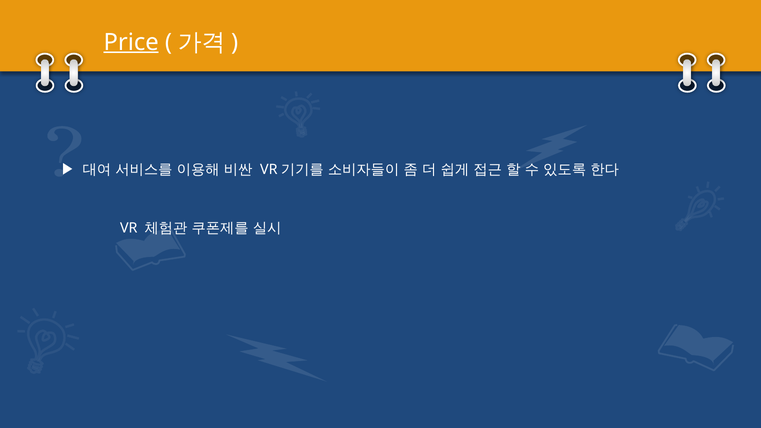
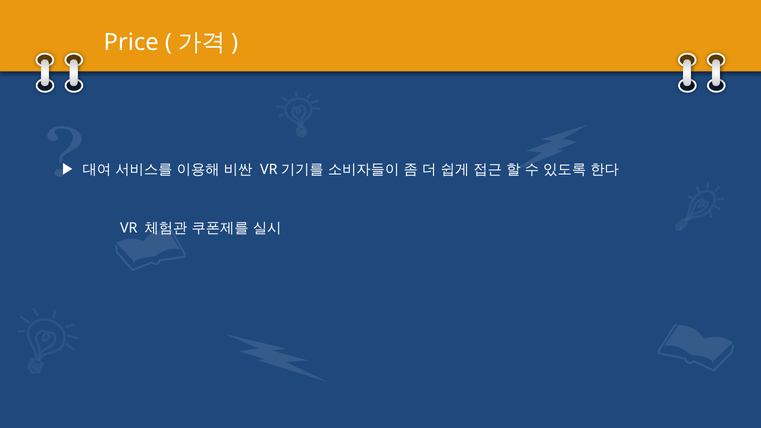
Price underline: present -> none
